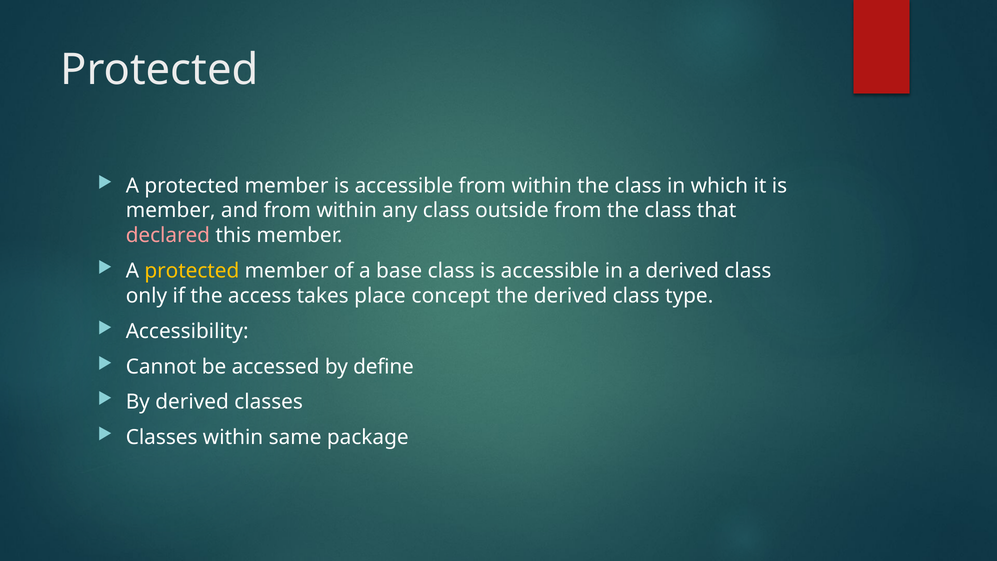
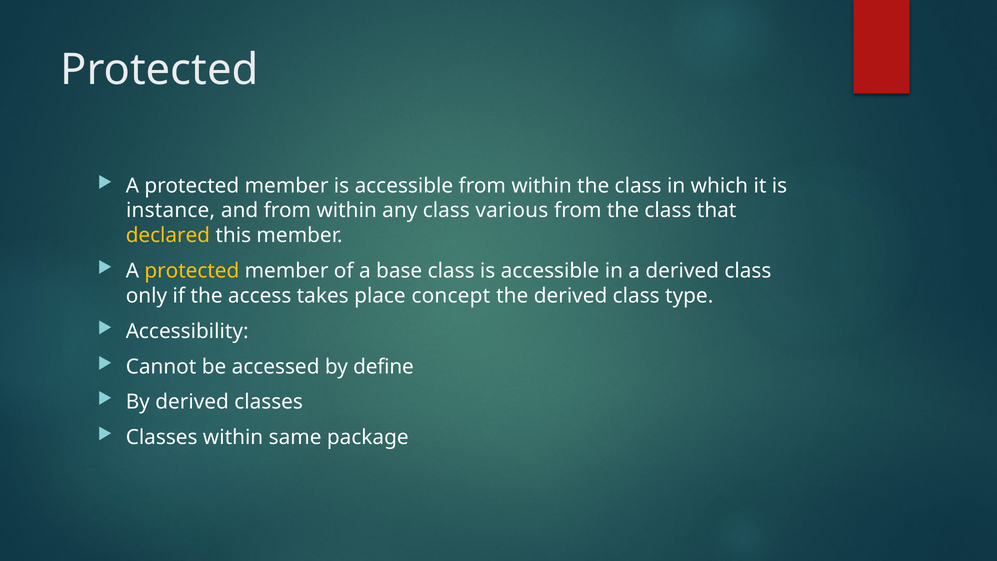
member at (171, 211): member -> instance
outside: outside -> various
declared colour: pink -> yellow
